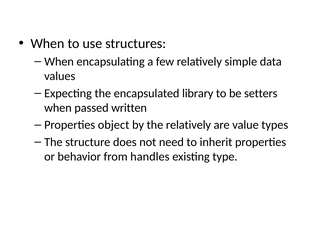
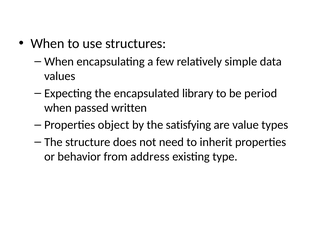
setters: setters -> period
the relatively: relatively -> satisfying
handles: handles -> address
